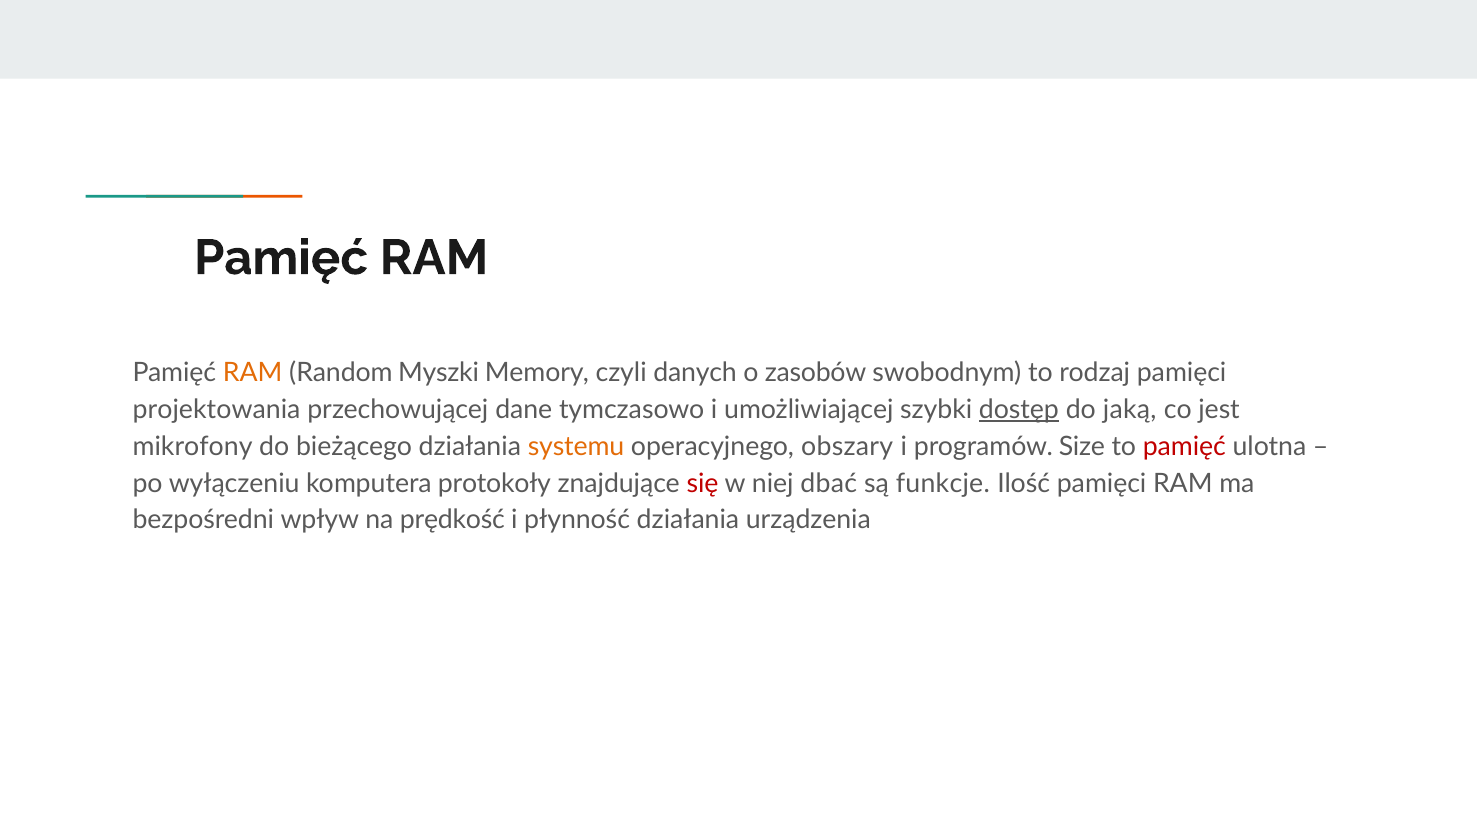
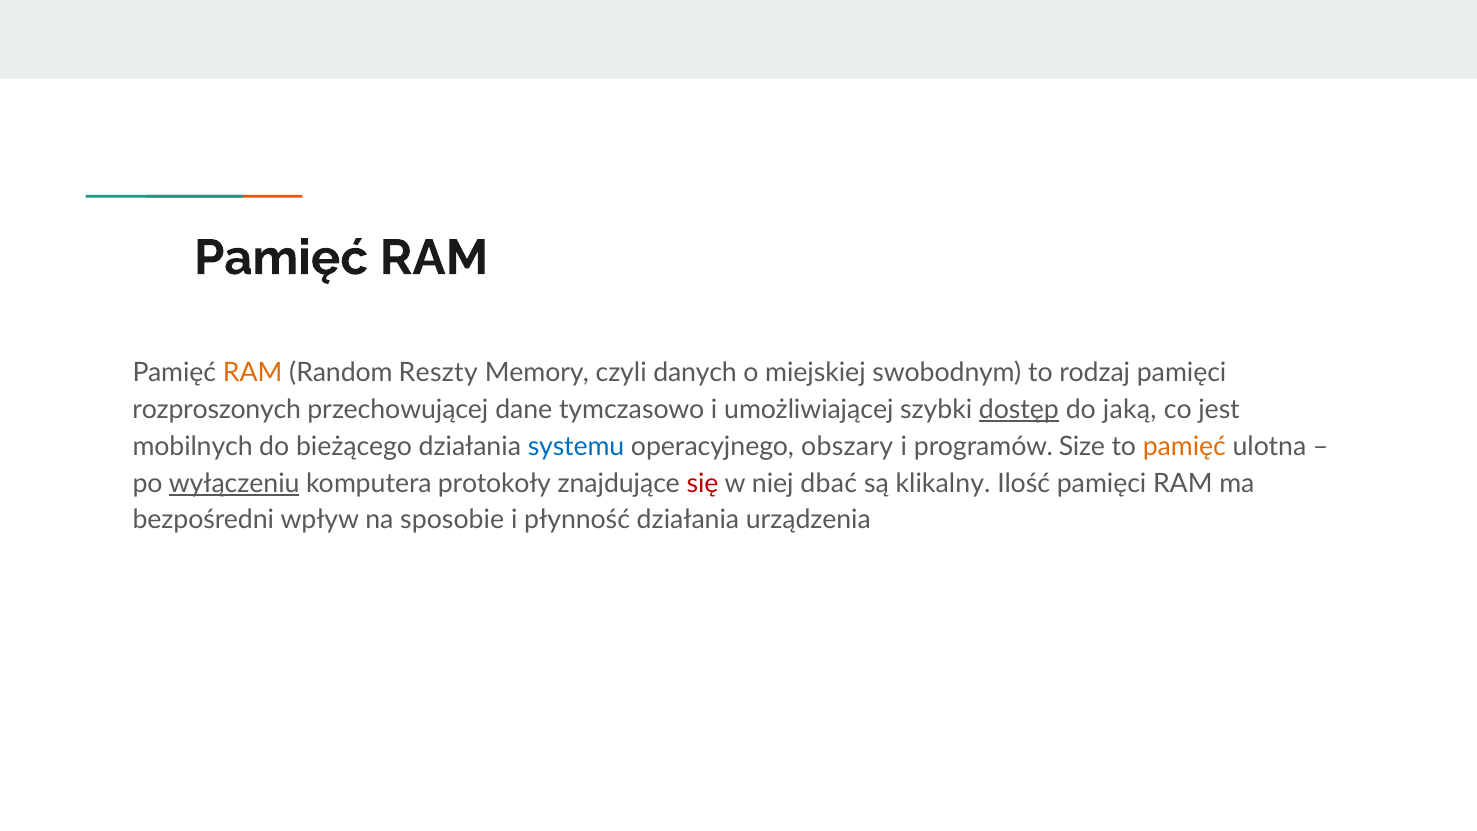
Myszki: Myszki -> Reszty
zasobów: zasobów -> miejskiej
projektowania: projektowania -> rozproszonych
mikrofony: mikrofony -> mobilnych
systemu colour: orange -> blue
pamięć at (1184, 446) colour: red -> orange
wyłączeniu underline: none -> present
funkcje: funkcje -> klikalny
prędkość: prędkość -> sposobie
